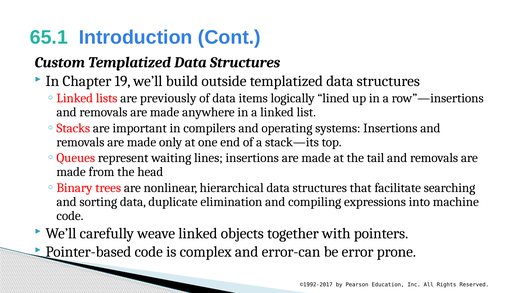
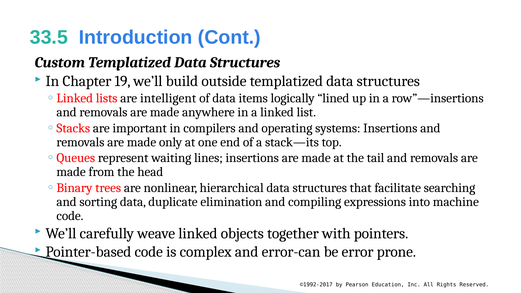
65.1: 65.1 -> 33.5
previously: previously -> intelligent
